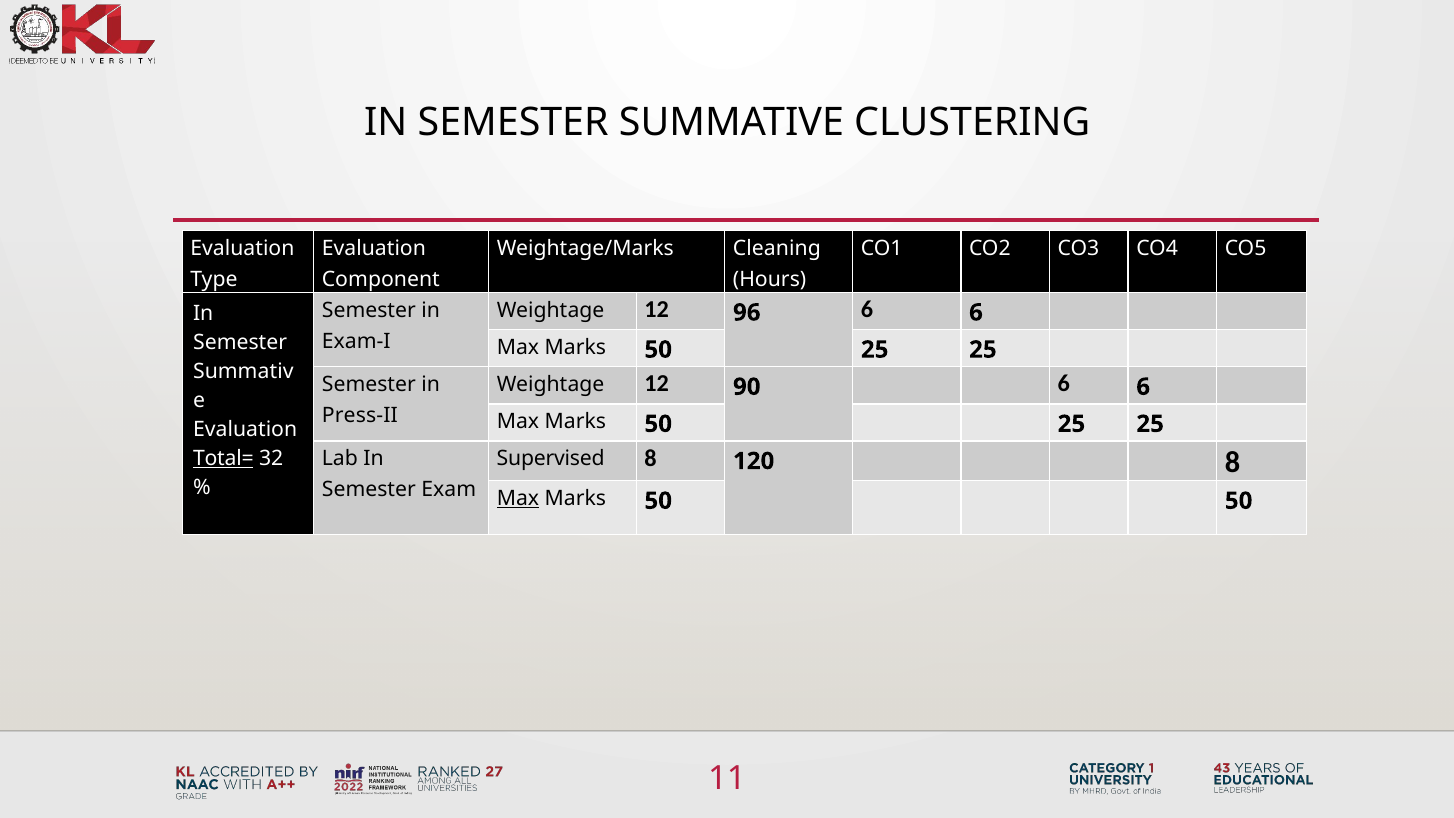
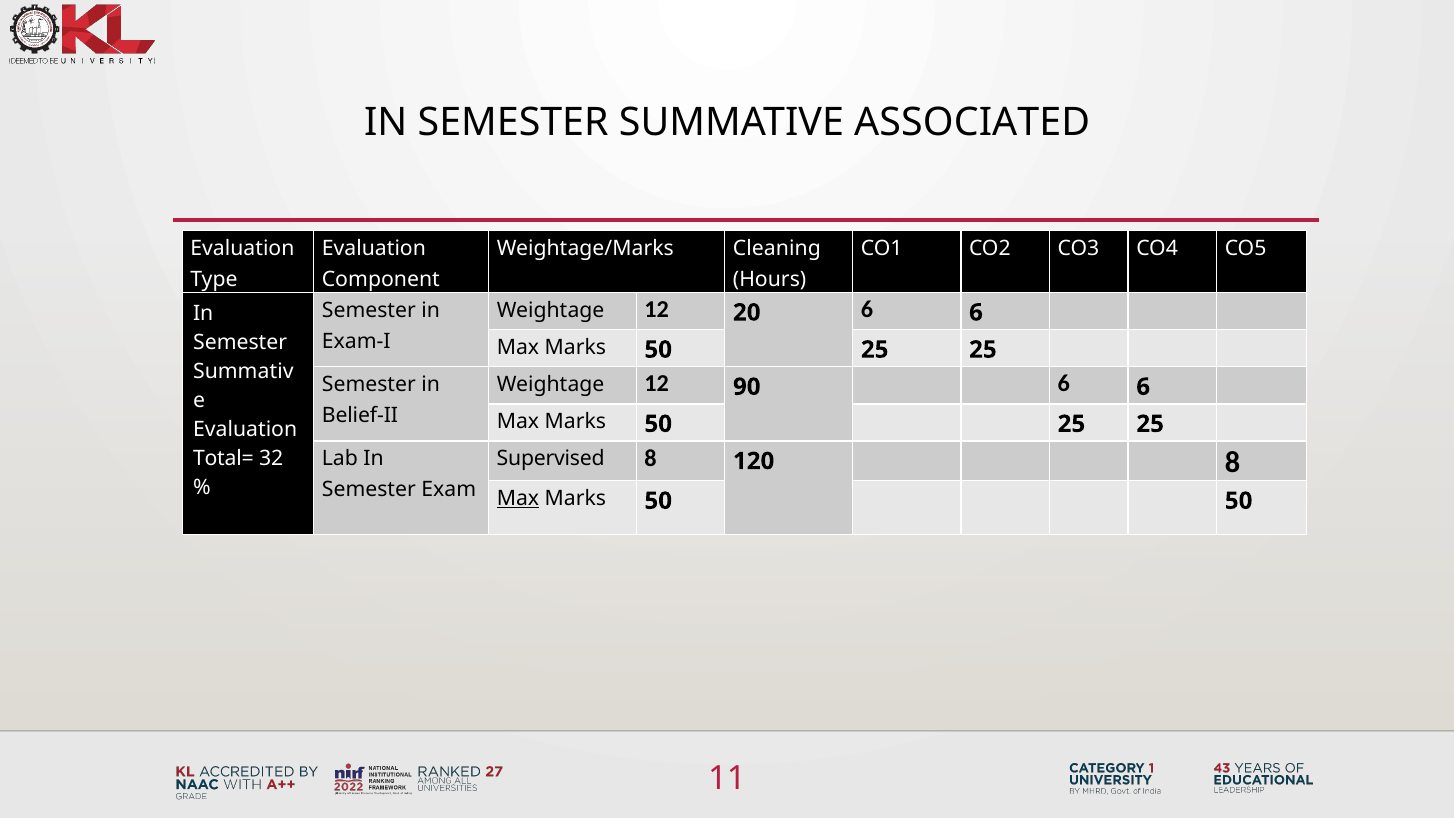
CLUSTERING: CLUSTERING -> ASSOCIATED
96: 96 -> 20
Press-II: Press-II -> Belief-II
Total= underline: present -> none
